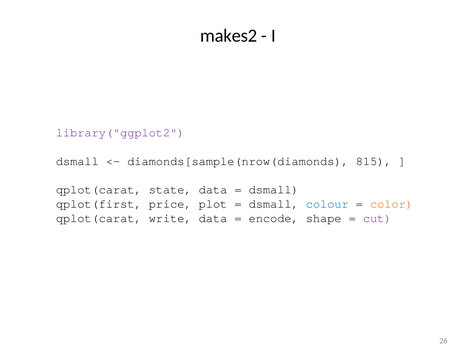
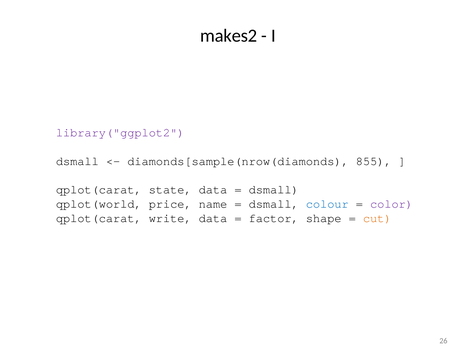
815: 815 -> 855
qplot(first: qplot(first -> qplot(world
plot: plot -> name
color colour: orange -> purple
encode: encode -> factor
cut colour: purple -> orange
